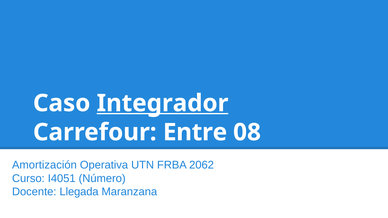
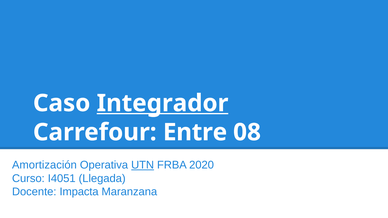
UTN underline: none -> present
2062: 2062 -> 2020
Número: Número -> Llegada
Llegada: Llegada -> Impacta
